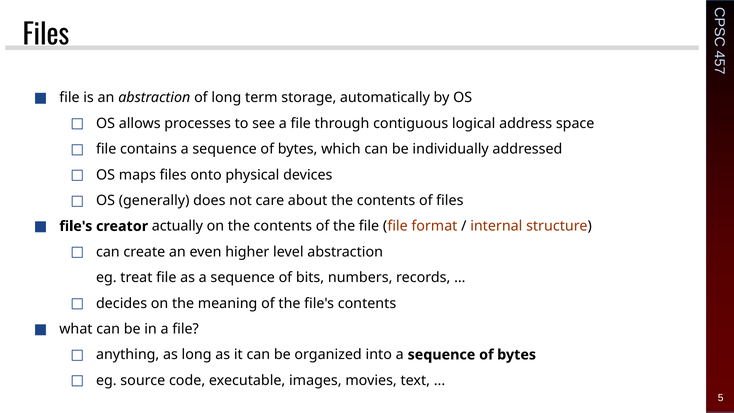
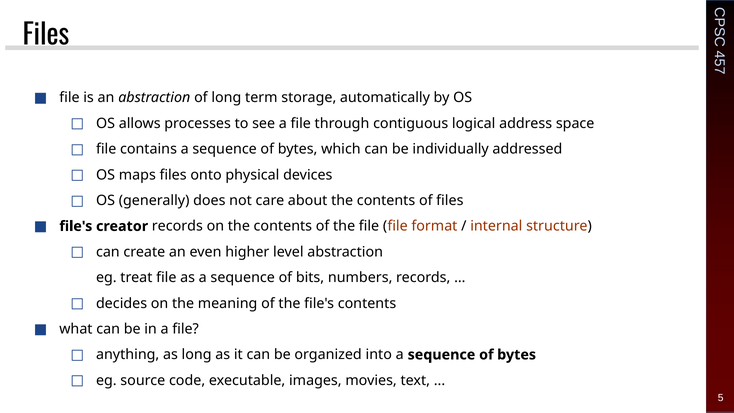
creator actually: actually -> records
